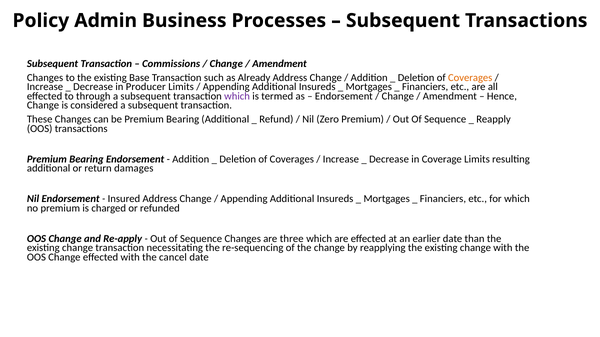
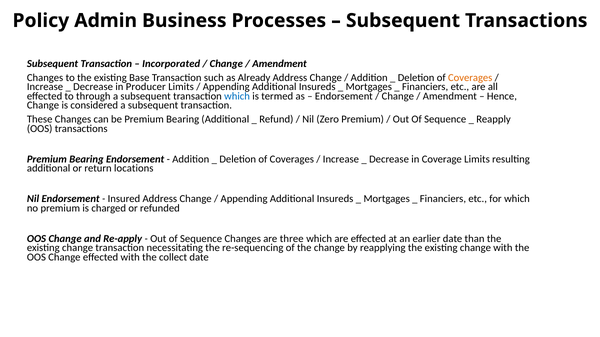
Commissions: Commissions -> Incorporated
which at (237, 96) colour: purple -> blue
damages: damages -> locations
cancel: cancel -> collect
